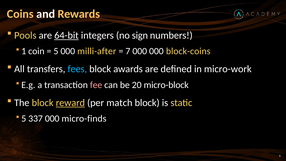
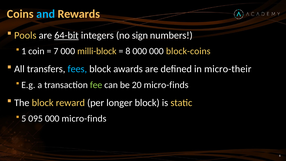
and colour: white -> light blue
5 at (56, 51): 5 -> 7
milli-after: milli-after -> milli-block
7: 7 -> 8
micro-work: micro-work -> micro-their
fee colour: pink -> light green
20 micro-block: micro-block -> micro-finds
reward underline: present -> none
match: match -> longer
337: 337 -> 095
